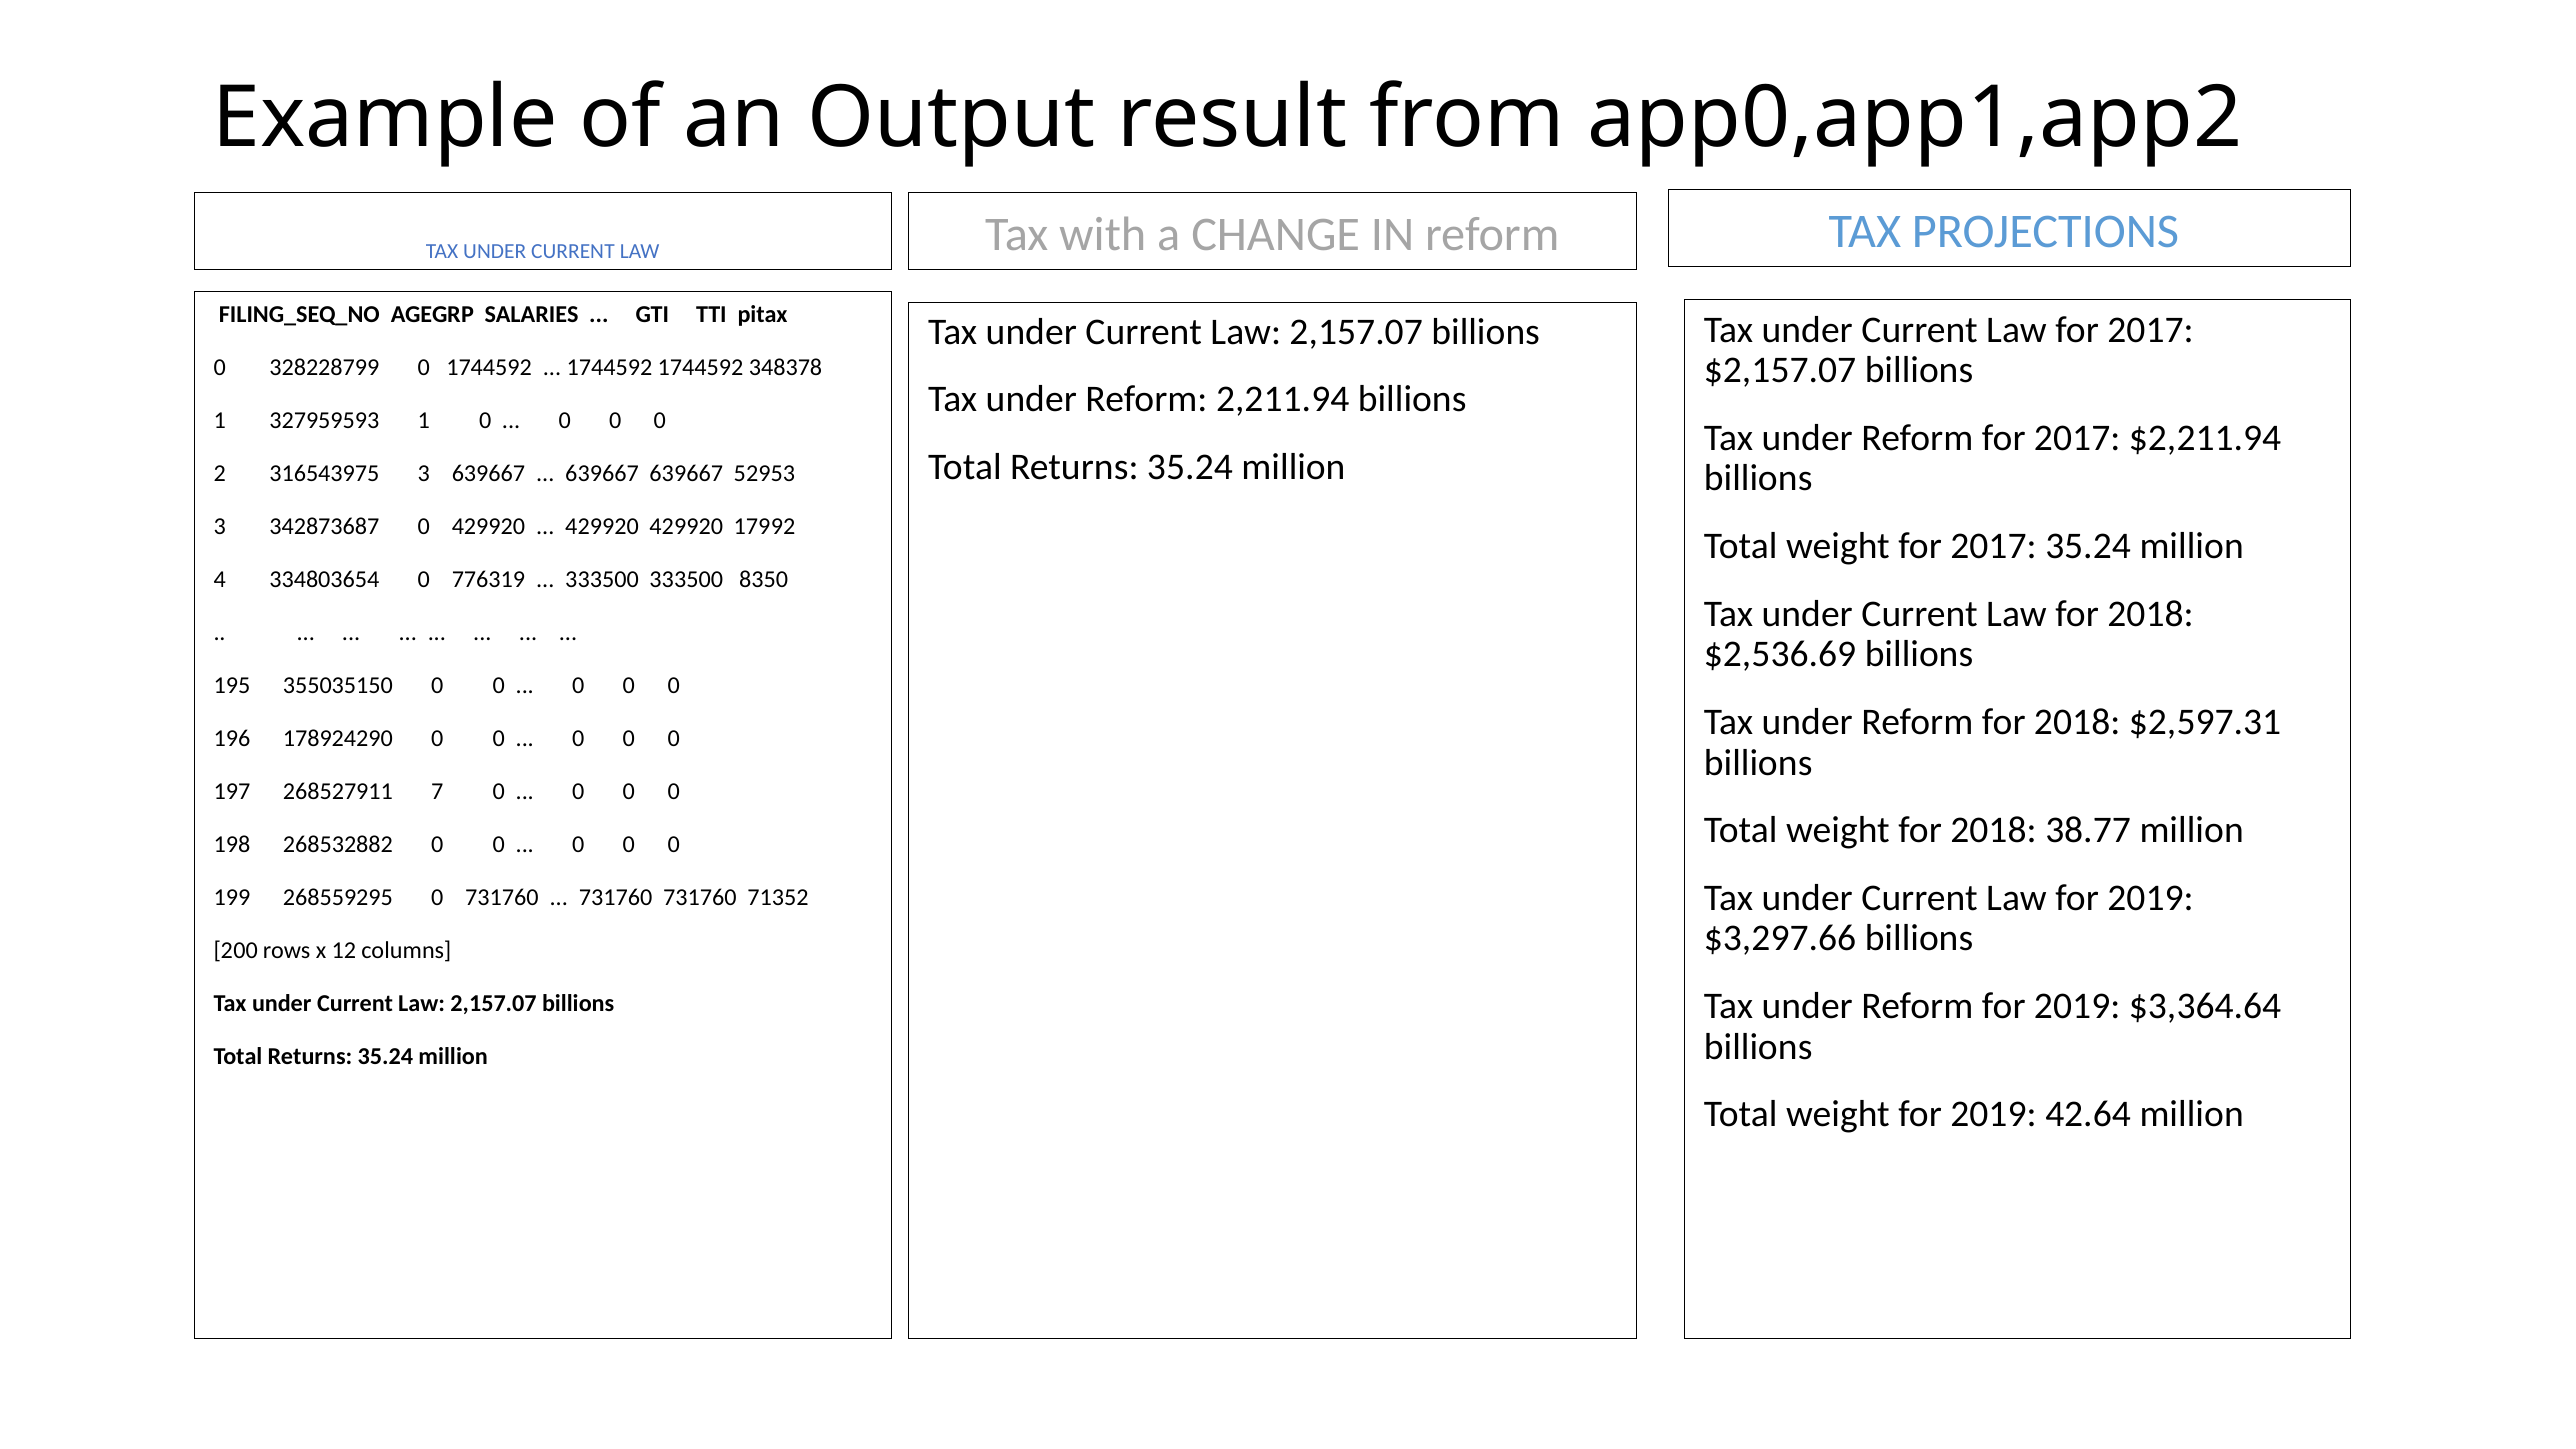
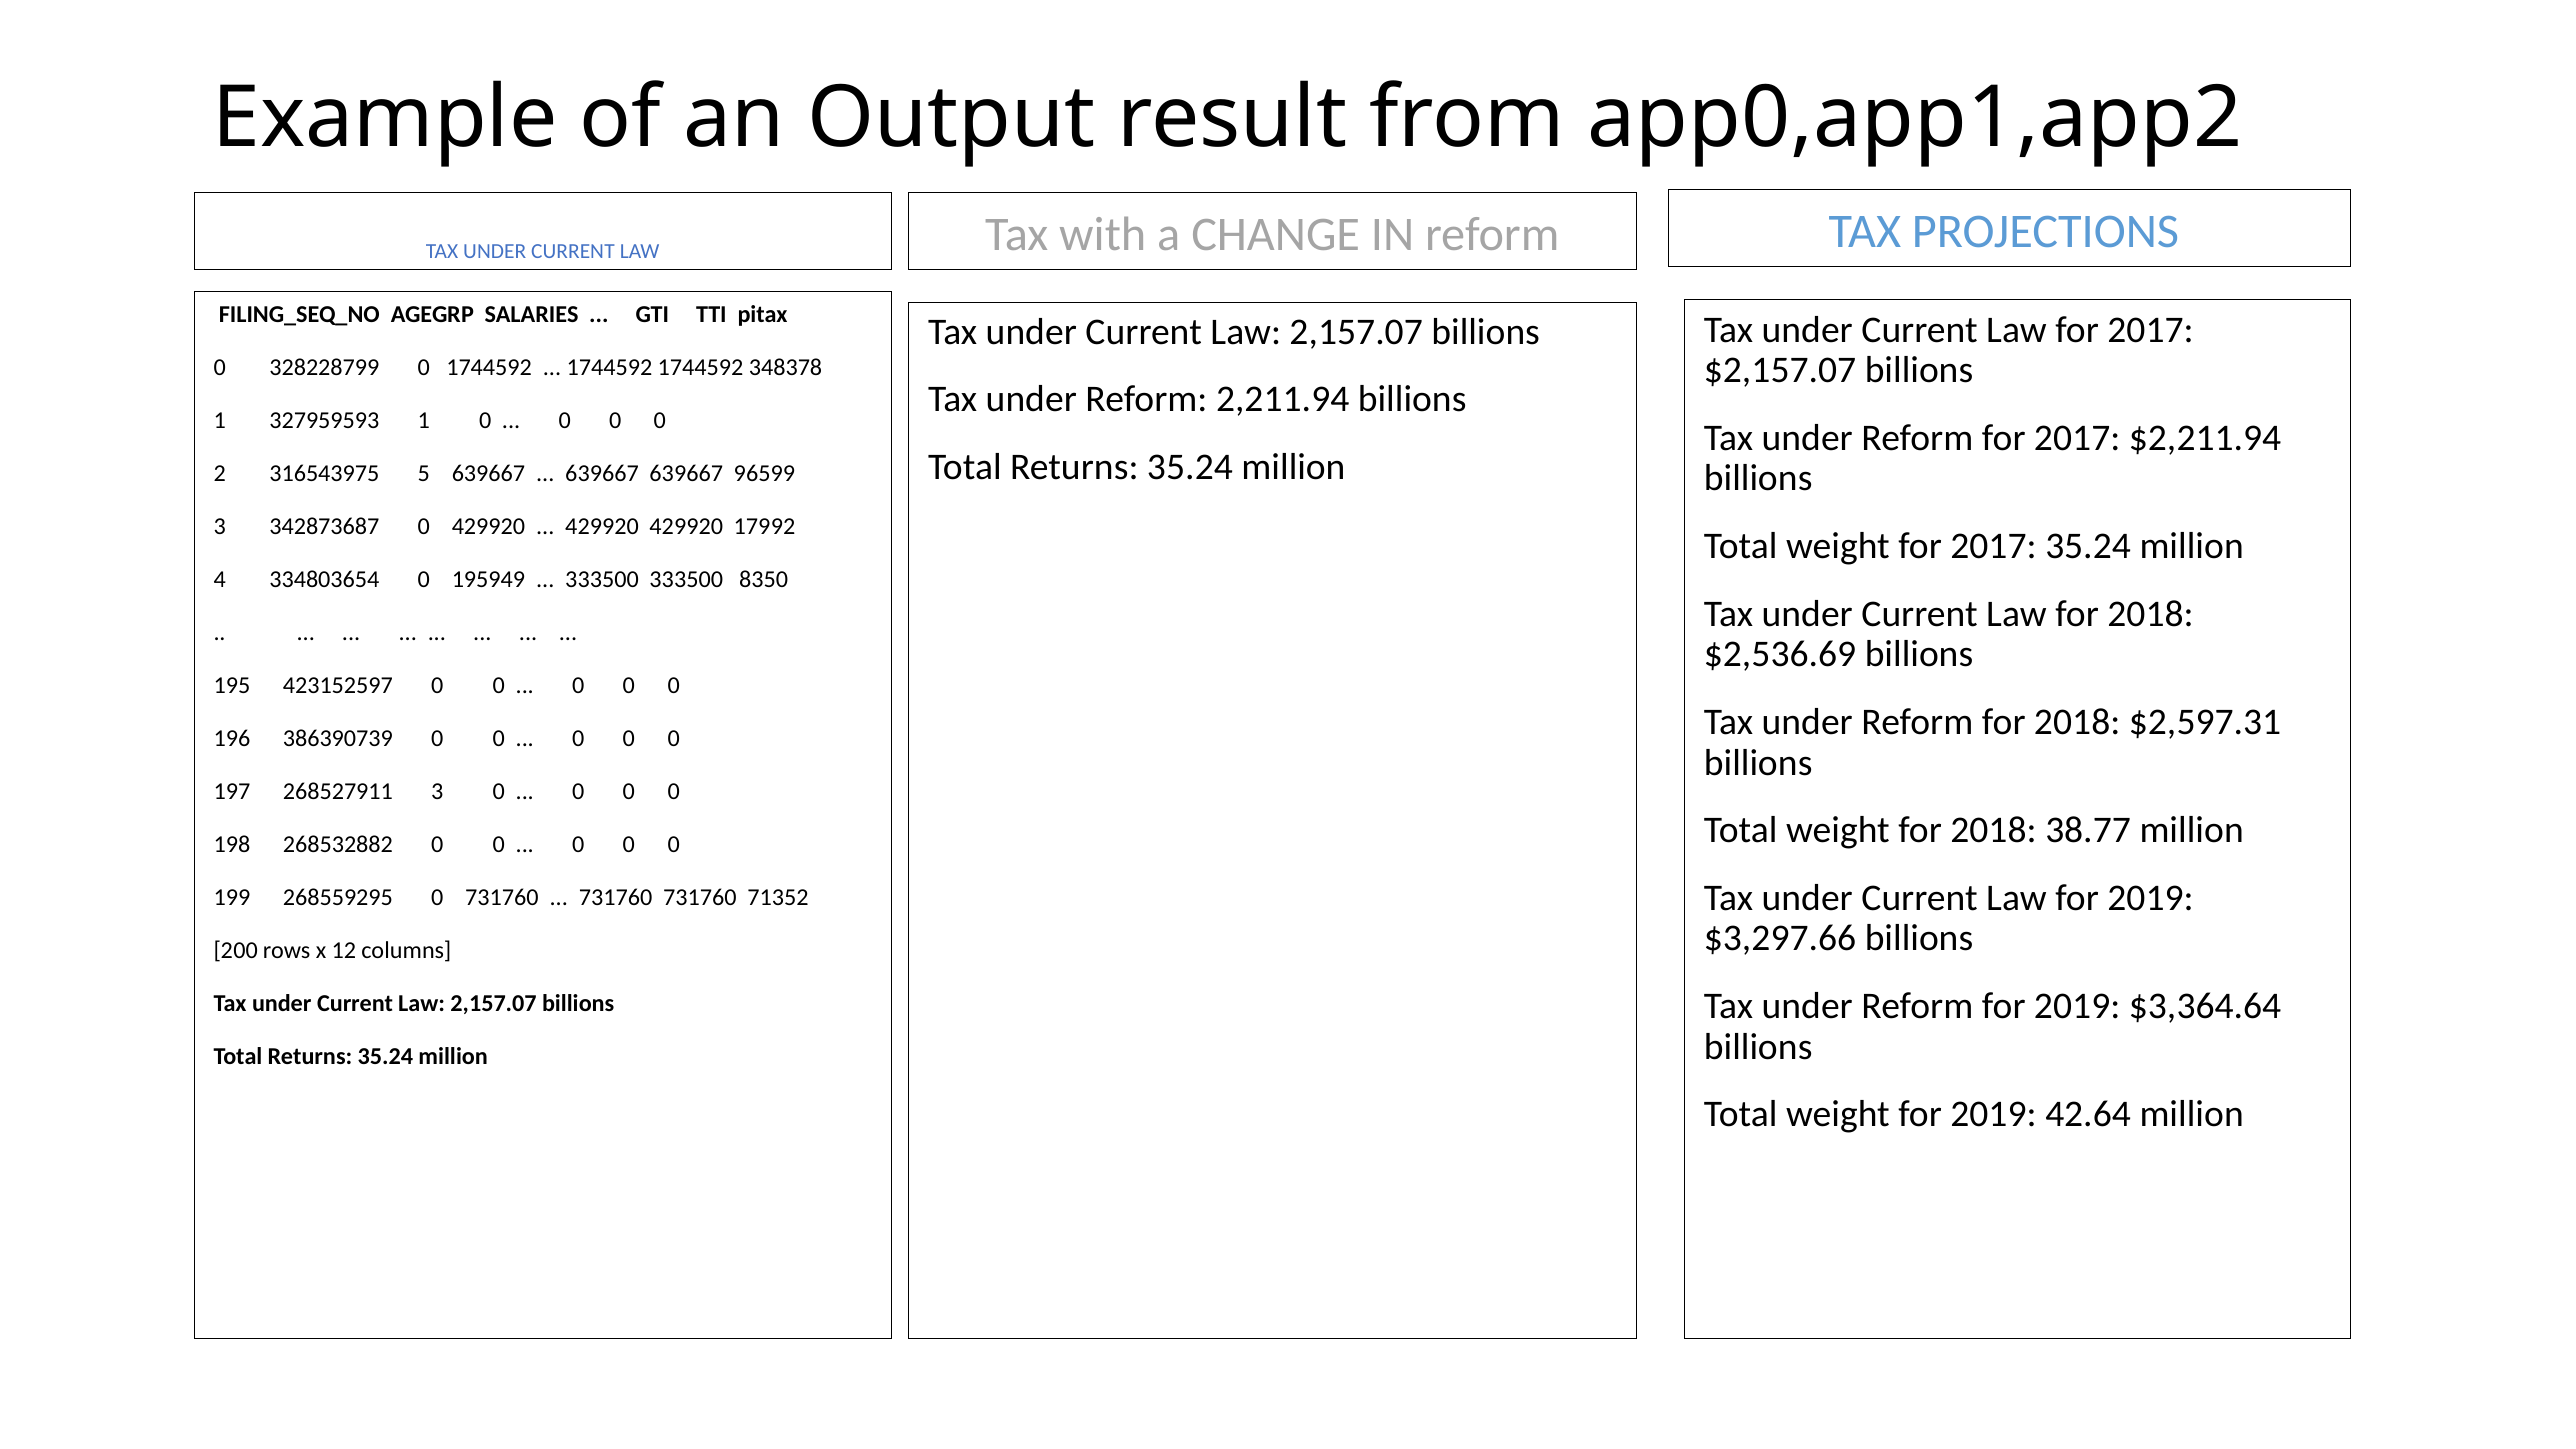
316543975 3: 3 -> 5
52953: 52953 -> 96599
776319: 776319 -> 195949
355035150: 355035150 -> 423152597
178924290: 178924290 -> 386390739
268527911 7: 7 -> 3
